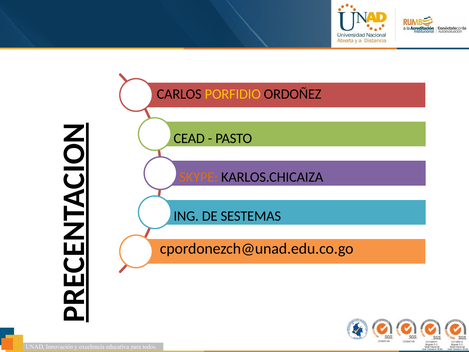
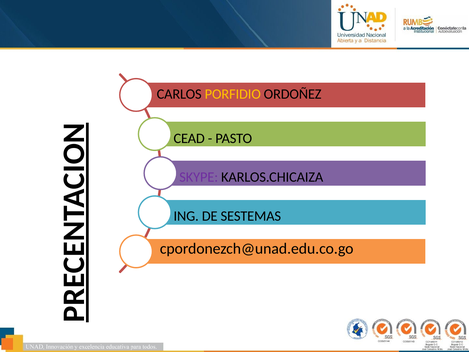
SKYPE colour: orange -> purple
